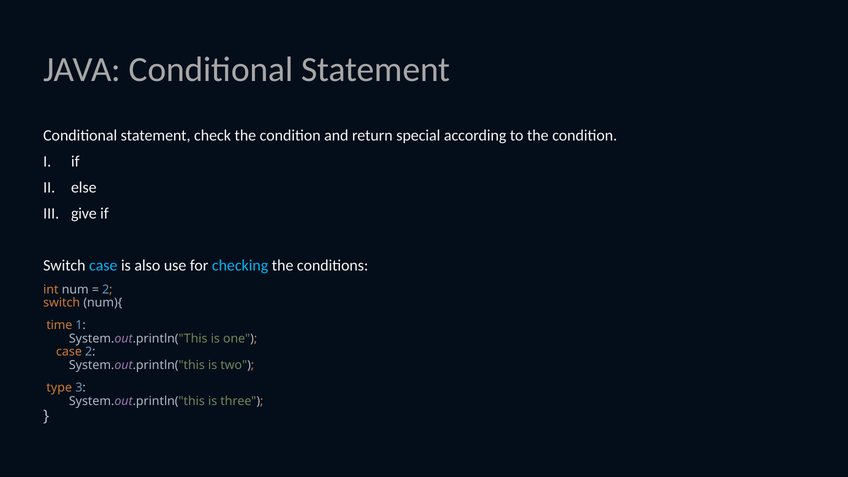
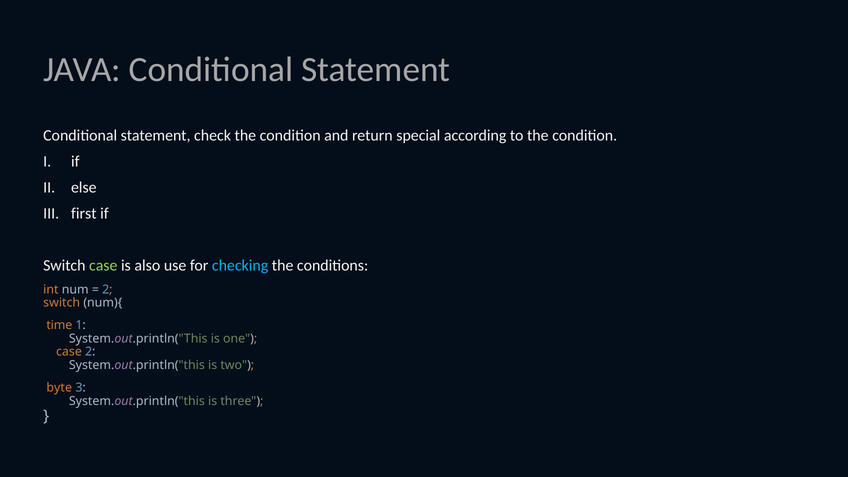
give: give -> first
case at (103, 265) colour: light blue -> light green
type: type -> byte
